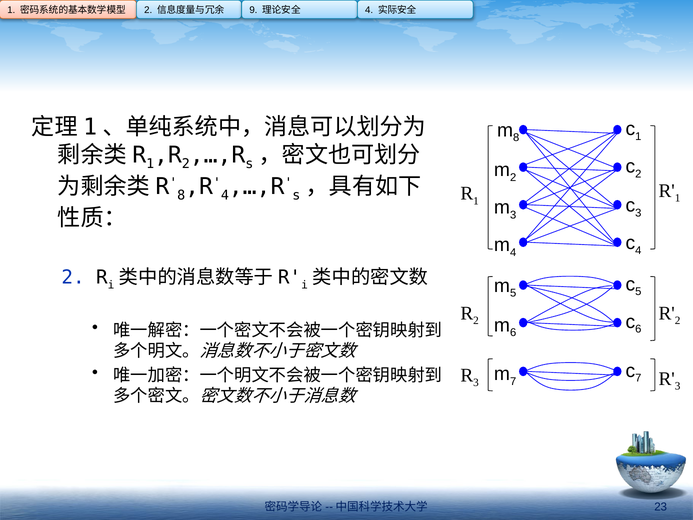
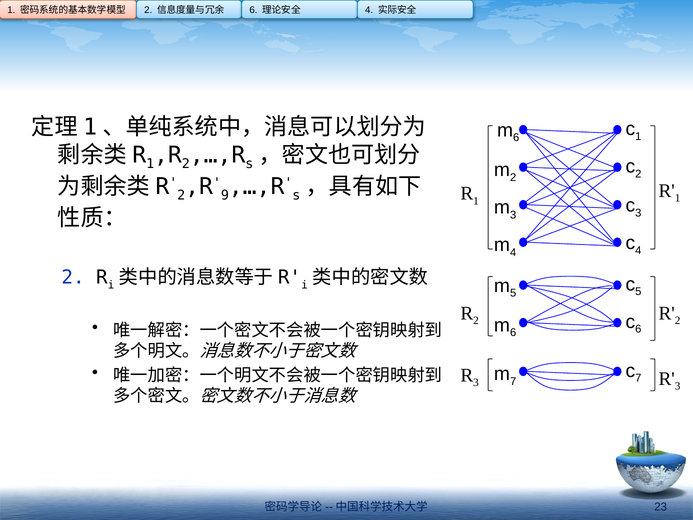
9 at (253, 10): 9 -> 6
8 at (516, 138): 8 -> 6
8 at (181, 195): 8 -> 2
4 at (225, 195): 4 -> 9
